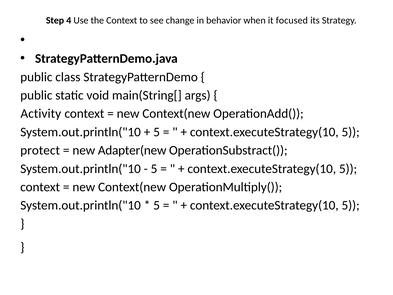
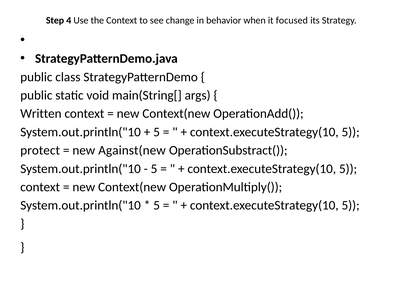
Activity: Activity -> Written
Adapter(new: Adapter(new -> Against(new
